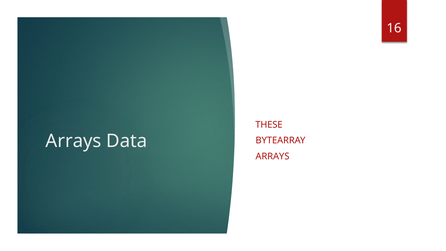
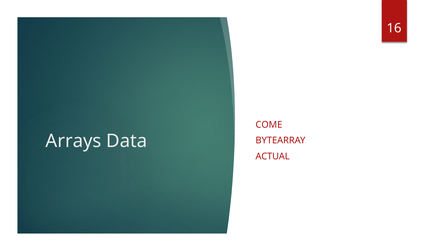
THESE: THESE -> COME
ARRAYS at (273, 156): ARRAYS -> ACTUAL
